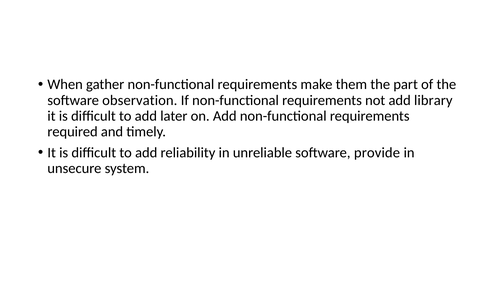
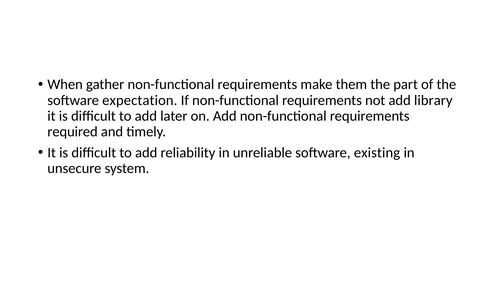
observation: observation -> expectation
provide: provide -> existing
